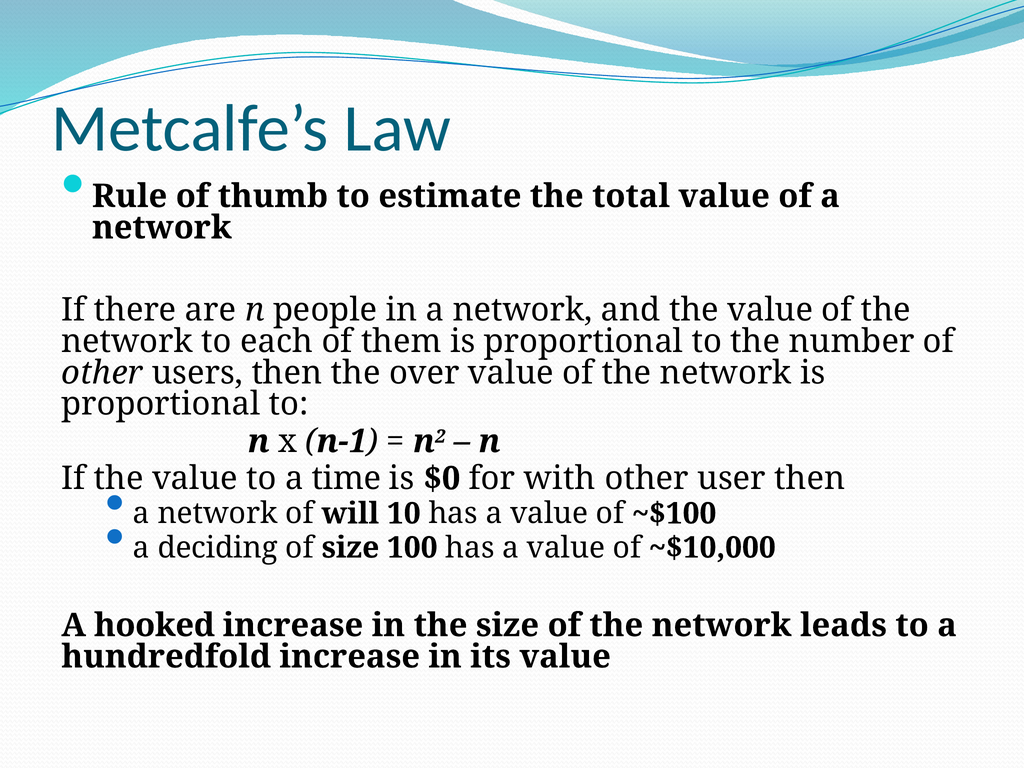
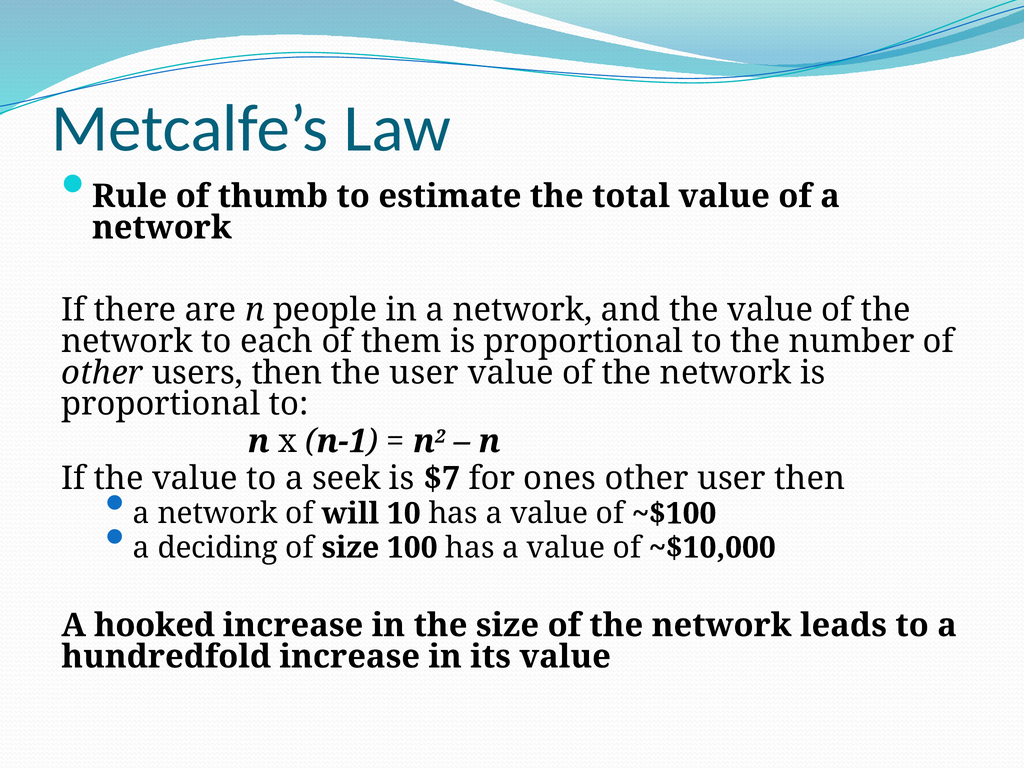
the over: over -> user
time: time -> seek
$0: $0 -> $7
with: with -> ones
